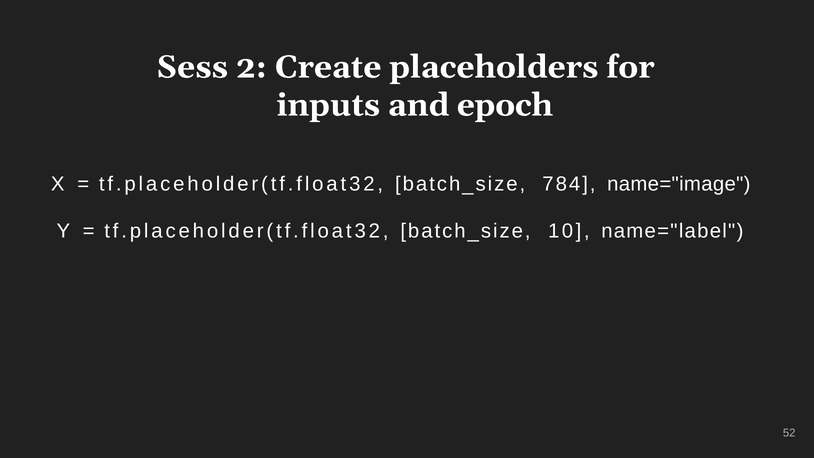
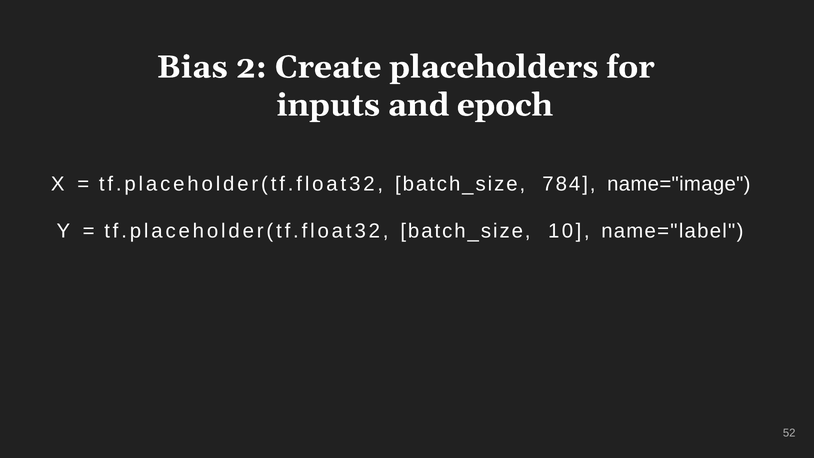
Sess: Sess -> Bias
